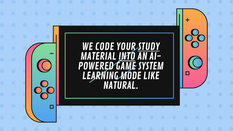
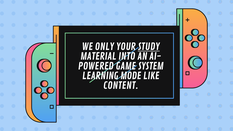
CODE: CODE -> ONLY
INTO underline: present -> none
NATURAL: NATURAL -> CONTENT
